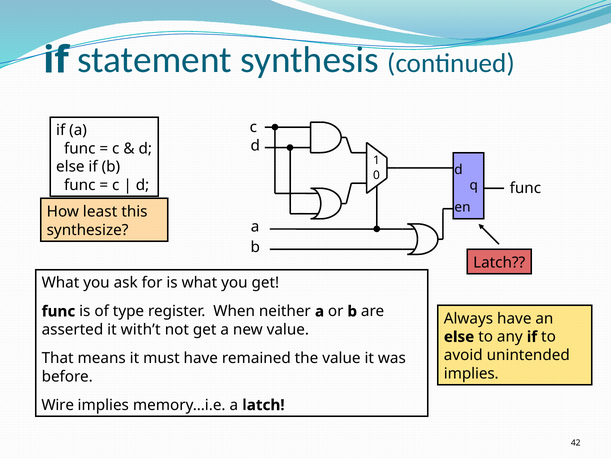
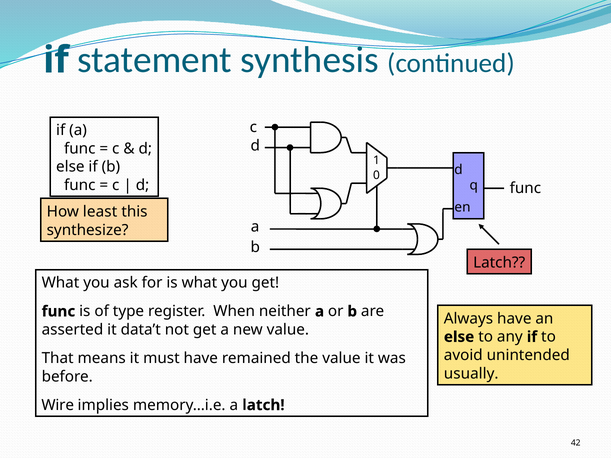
with’t: with’t -> data’t
implies at (471, 374): implies -> usually
